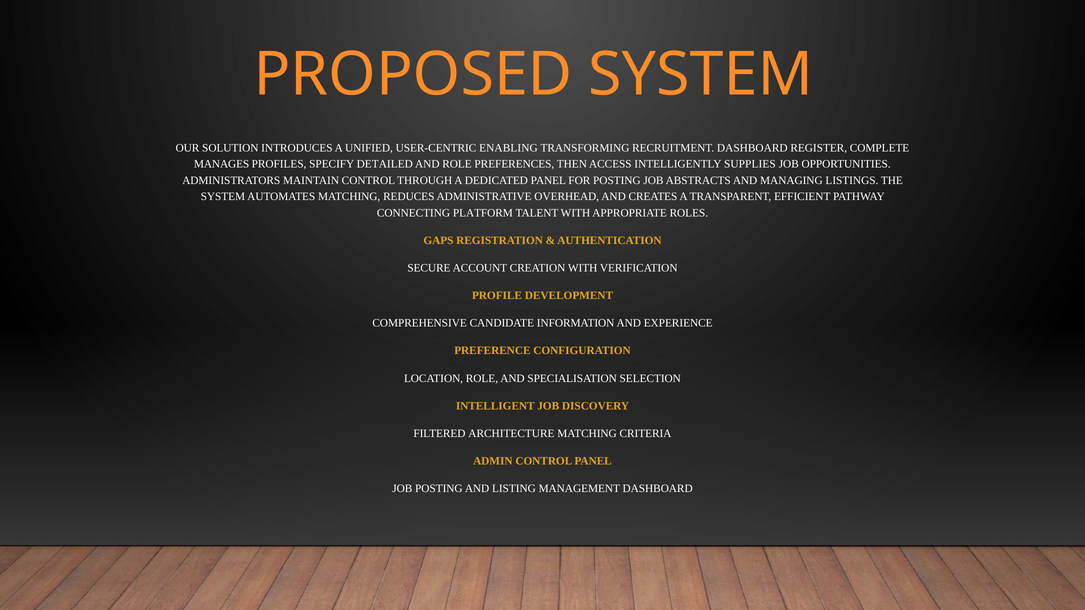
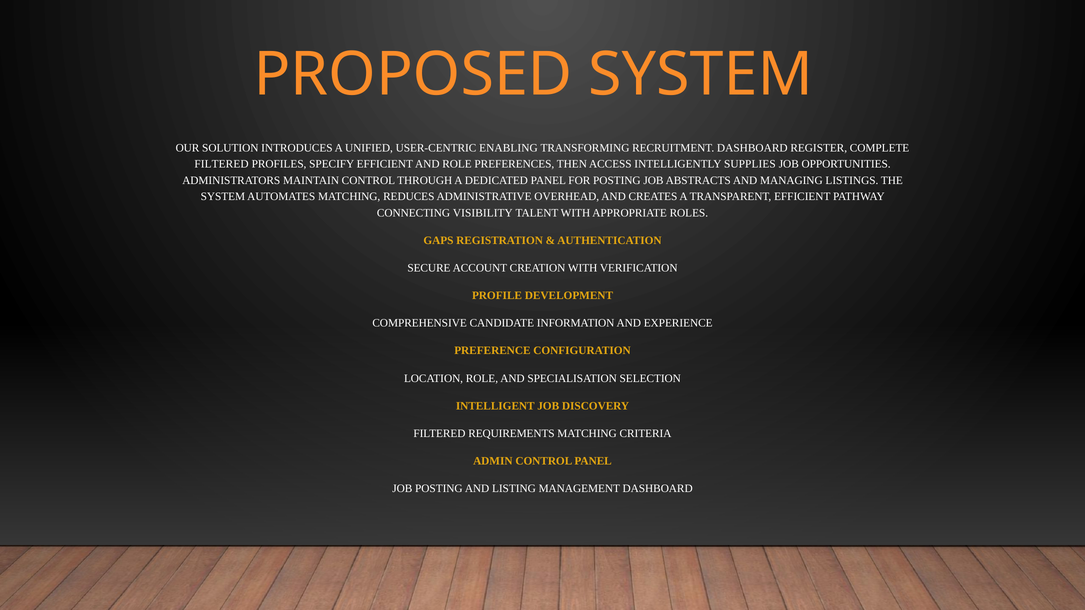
MANAGES at (222, 164): MANAGES -> FILTERED
SPECIFY DETAILED: DETAILED -> EFFICIENT
PLATFORM: PLATFORM -> VISIBILITY
ARCHITECTURE: ARCHITECTURE -> REQUIREMENTS
